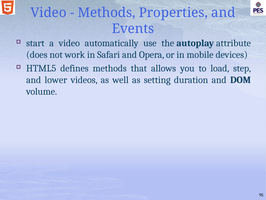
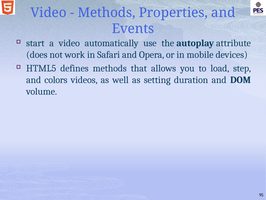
lower: lower -> colors
